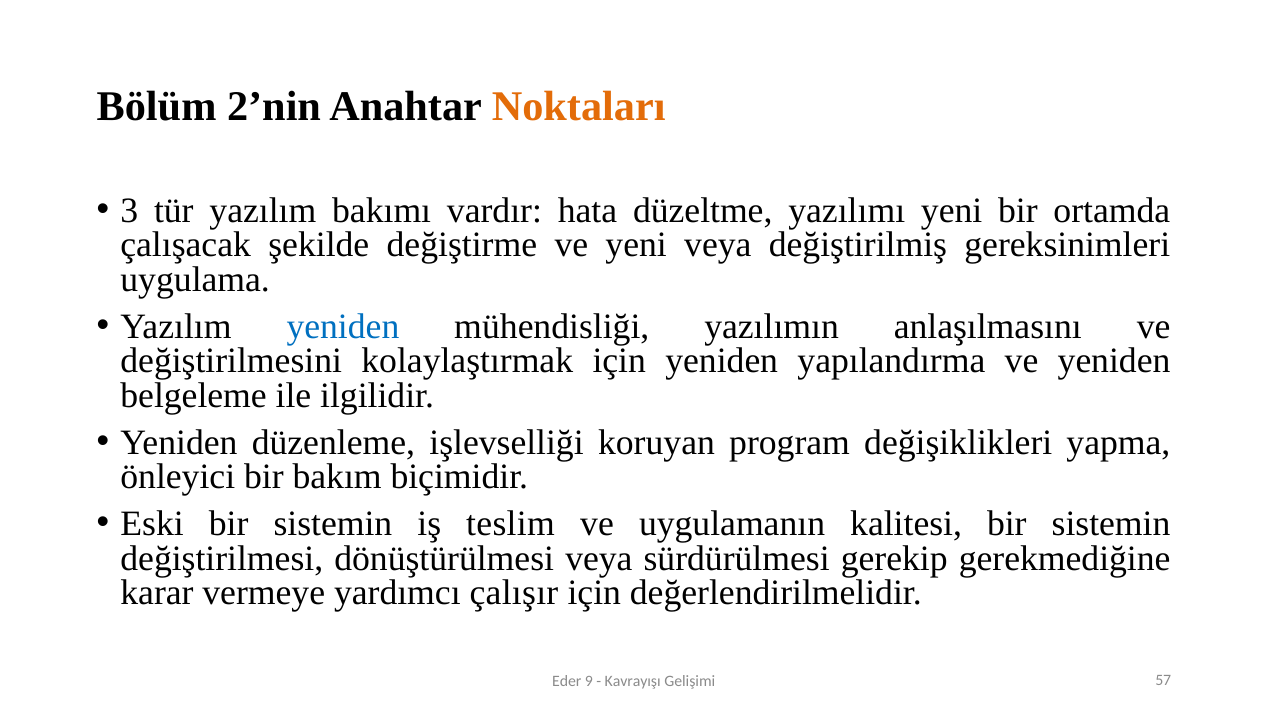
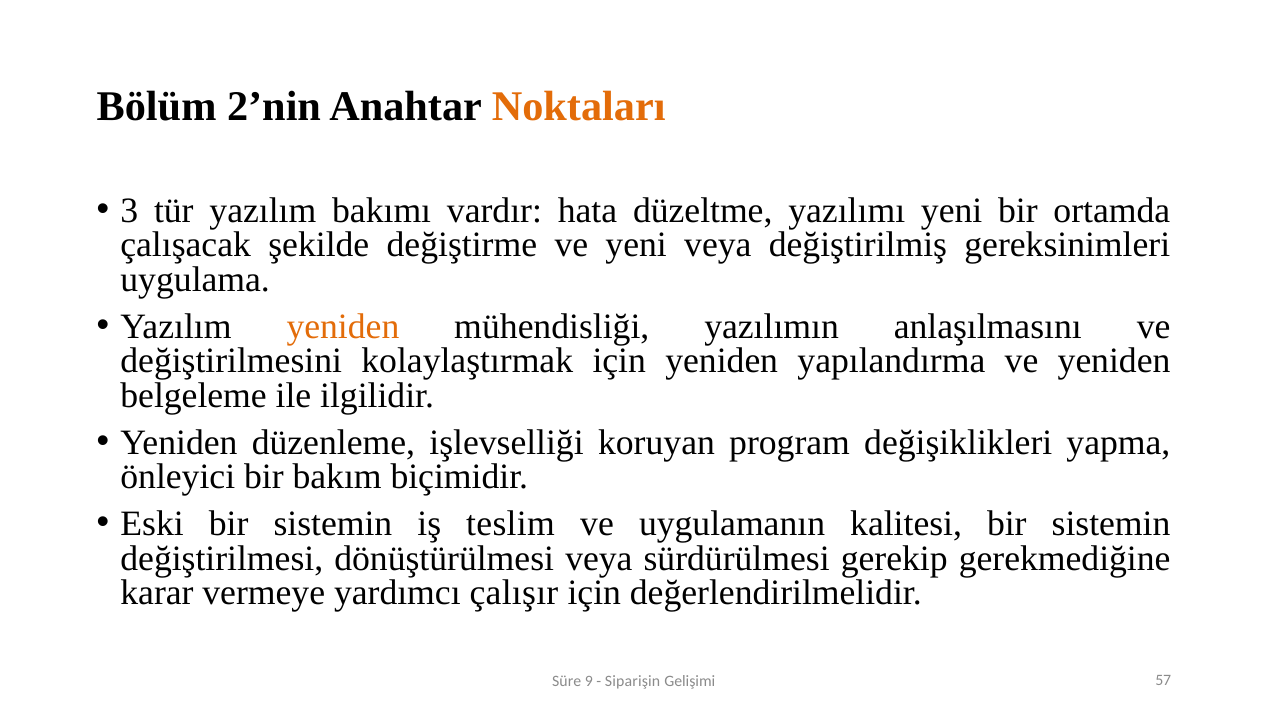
yeniden at (343, 327) colour: blue -> orange
Eder: Eder -> Süre
Kavrayışı: Kavrayışı -> Siparişin
